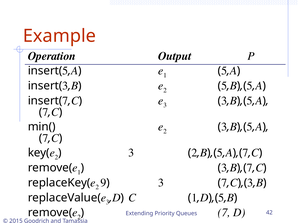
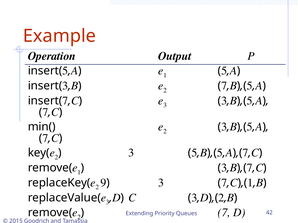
5 at (224, 86): 5 -> 7
2 at (194, 153): 2 -> 5
3 at (250, 183): 3 -> 1
1 at (194, 198): 1 -> 3
5 at (221, 198): 5 -> 2
